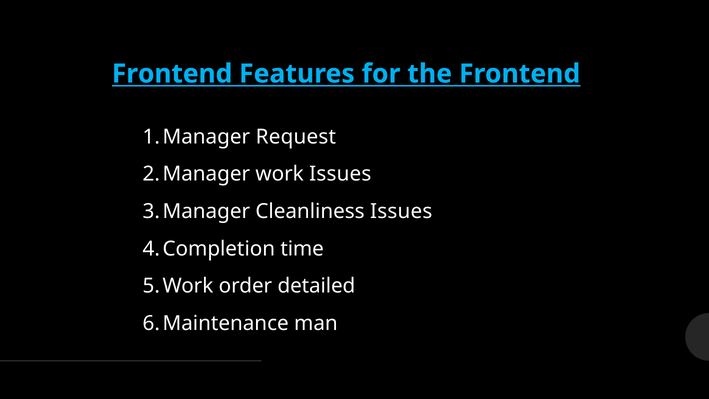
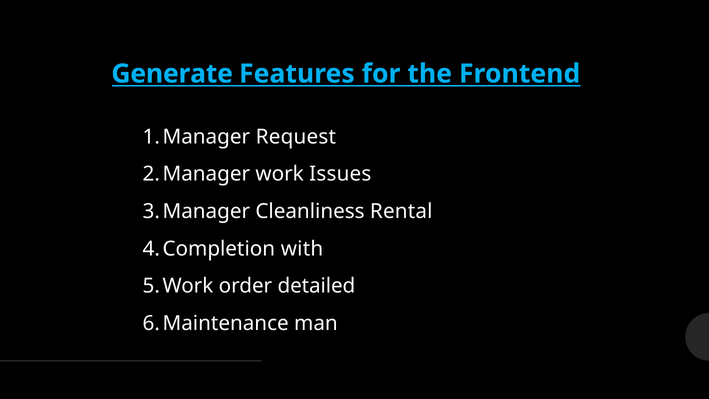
Frontend at (172, 74): Frontend -> Generate
Cleanliness Issues: Issues -> Rental
time: time -> with
